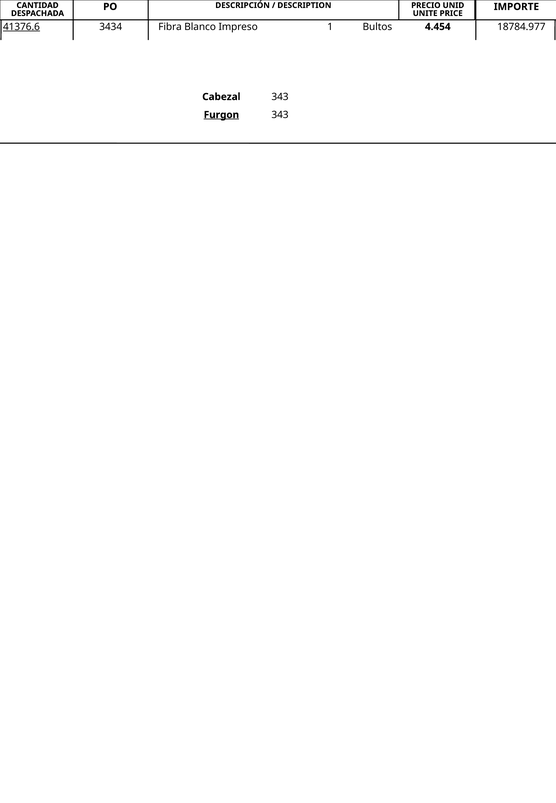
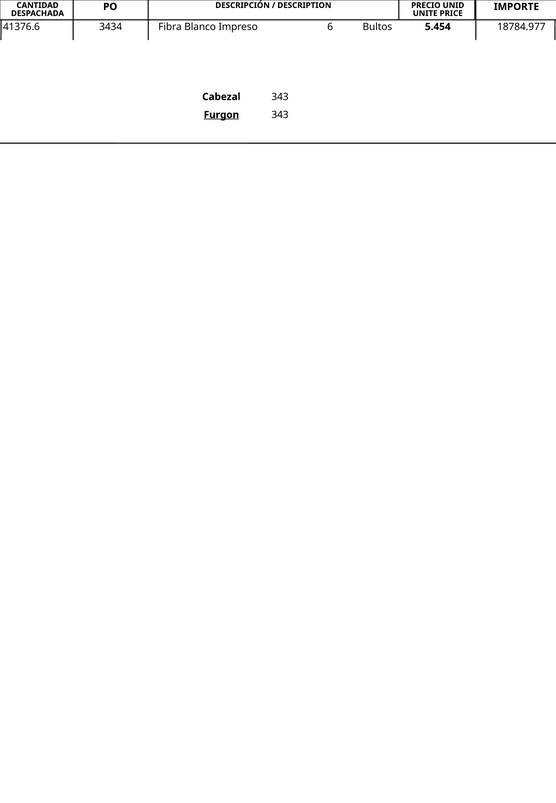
41376.6 underline: present -> none
1: 1 -> 6
4.454: 4.454 -> 5.454
